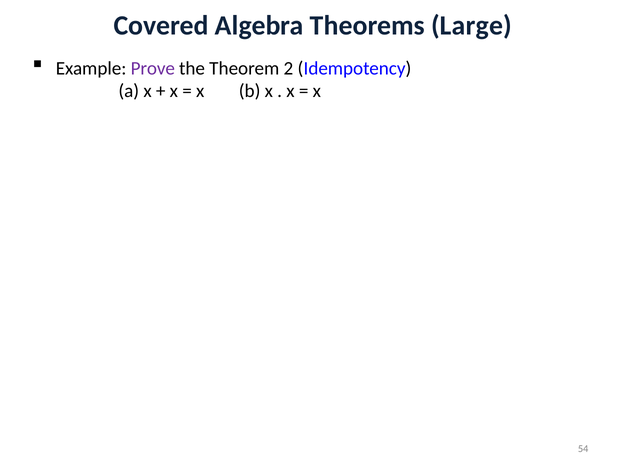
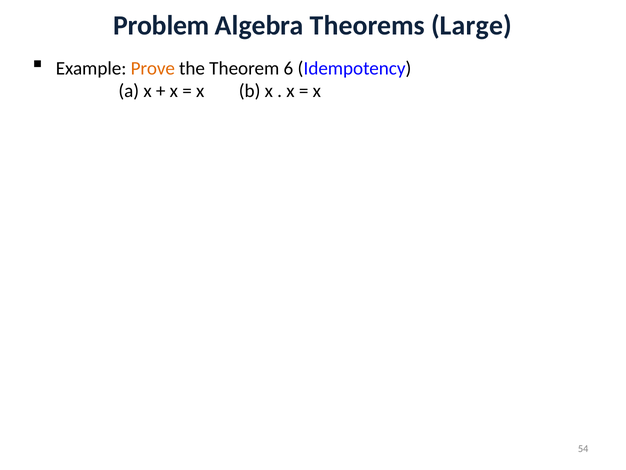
Covered: Covered -> Problem
Prove colour: purple -> orange
2: 2 -> 6
